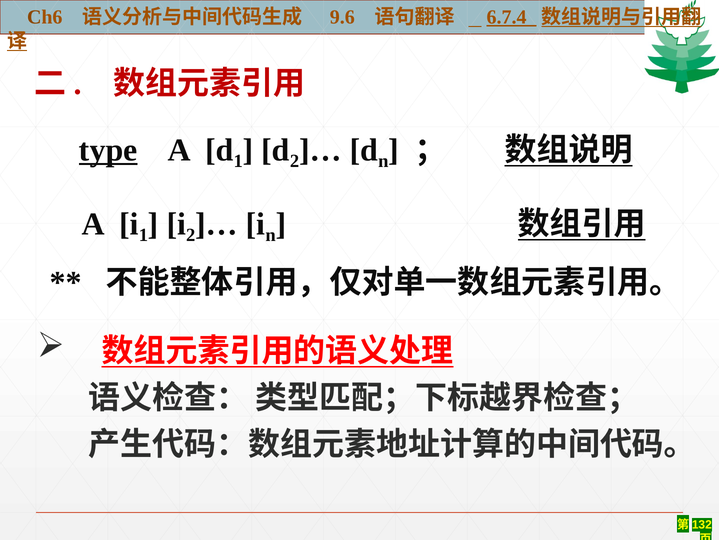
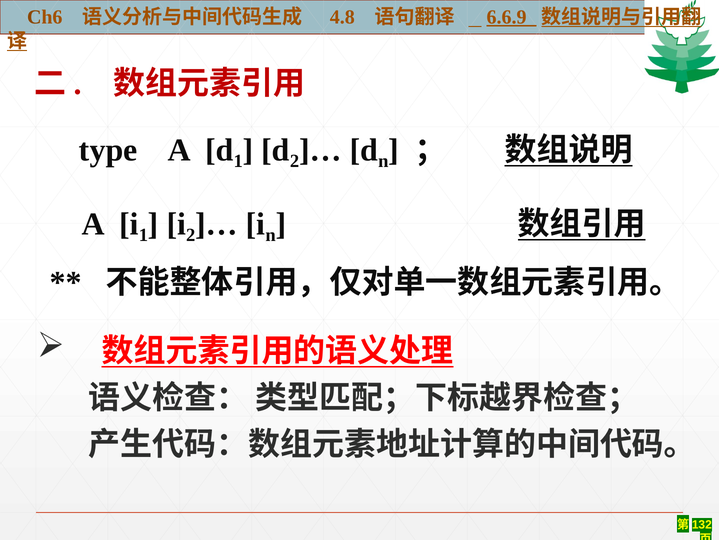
9.6: 9.6 -> 4.8
6.7.4: 6.7.4 -> 6.6.9
type underline: present -> none
